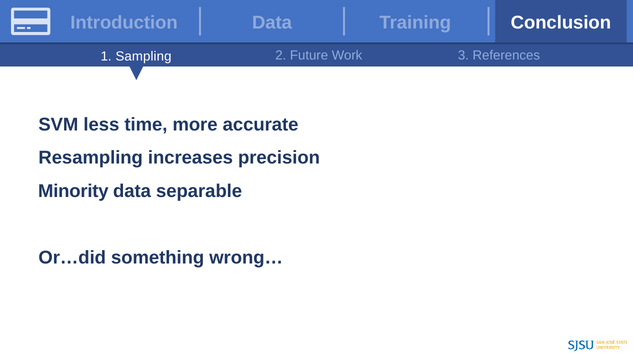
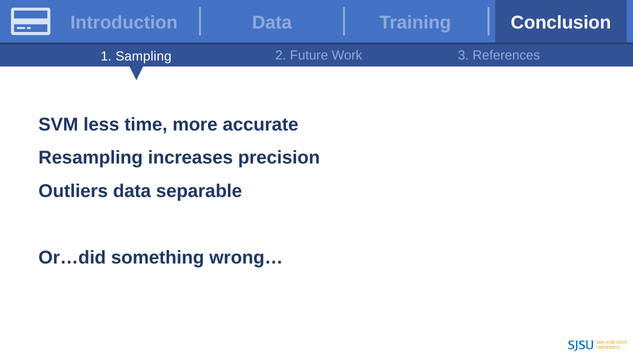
Minority: Minority -> Outliers
